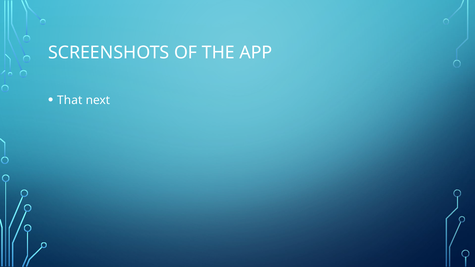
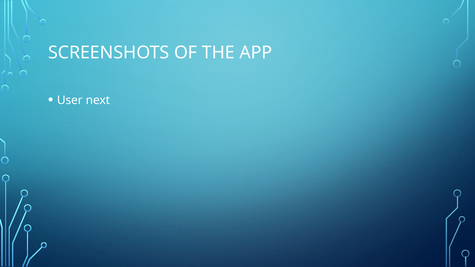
That: That -> User
